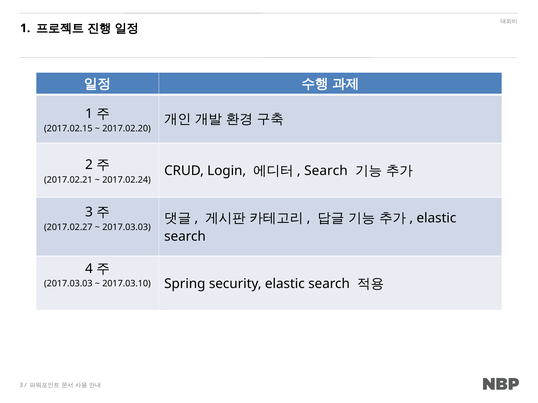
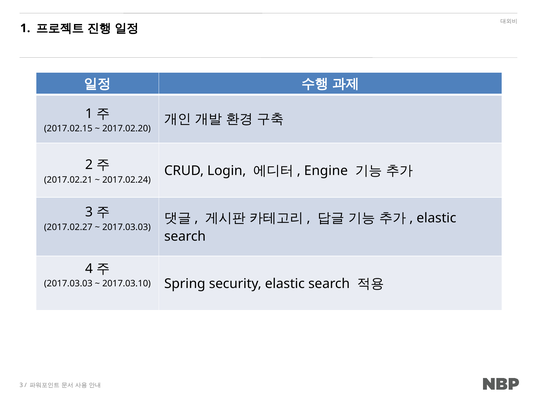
Search at (326, 171): Search -> Engine
